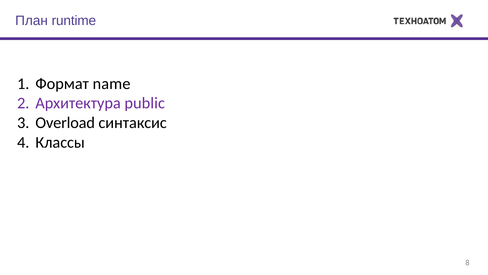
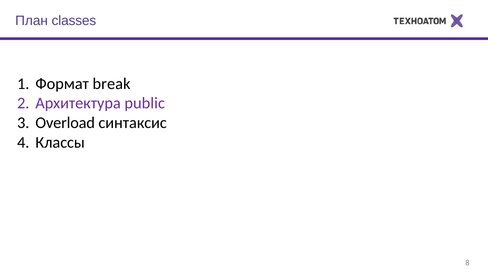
runtime: runtime -> classes
name: name -> break
